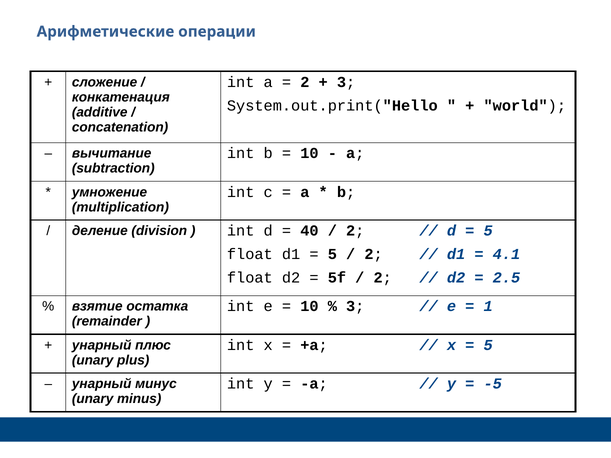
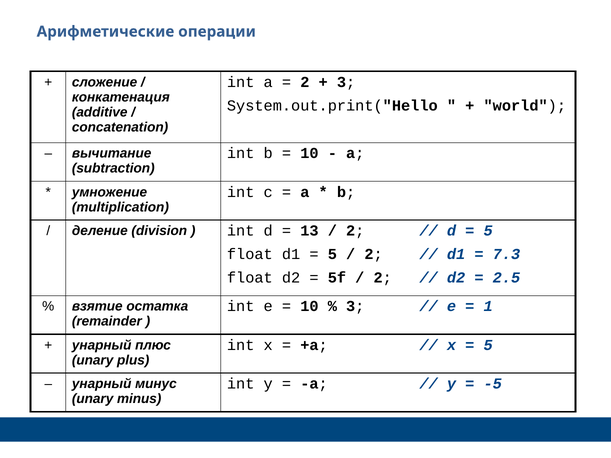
40: 40 -> 13
4.1: 4.1 -> 7.3
